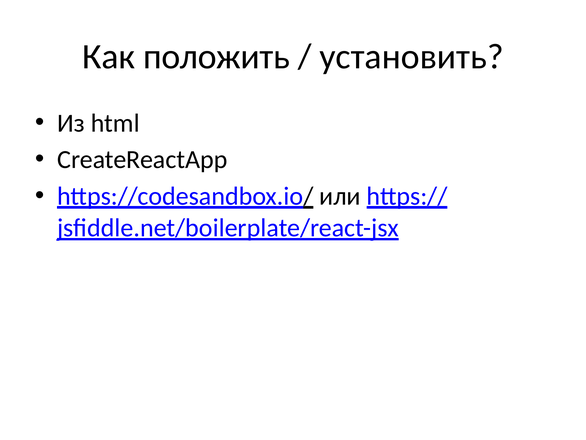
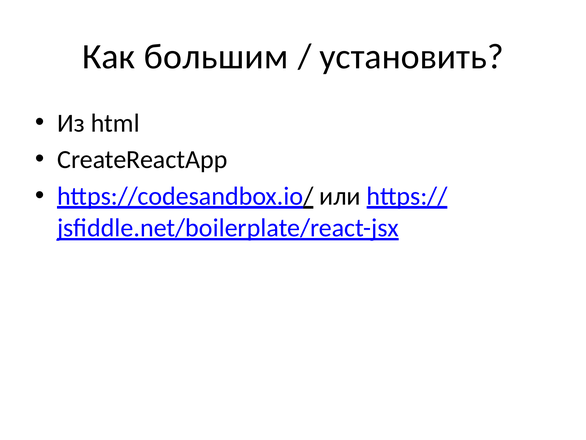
положить: положить -> большим
